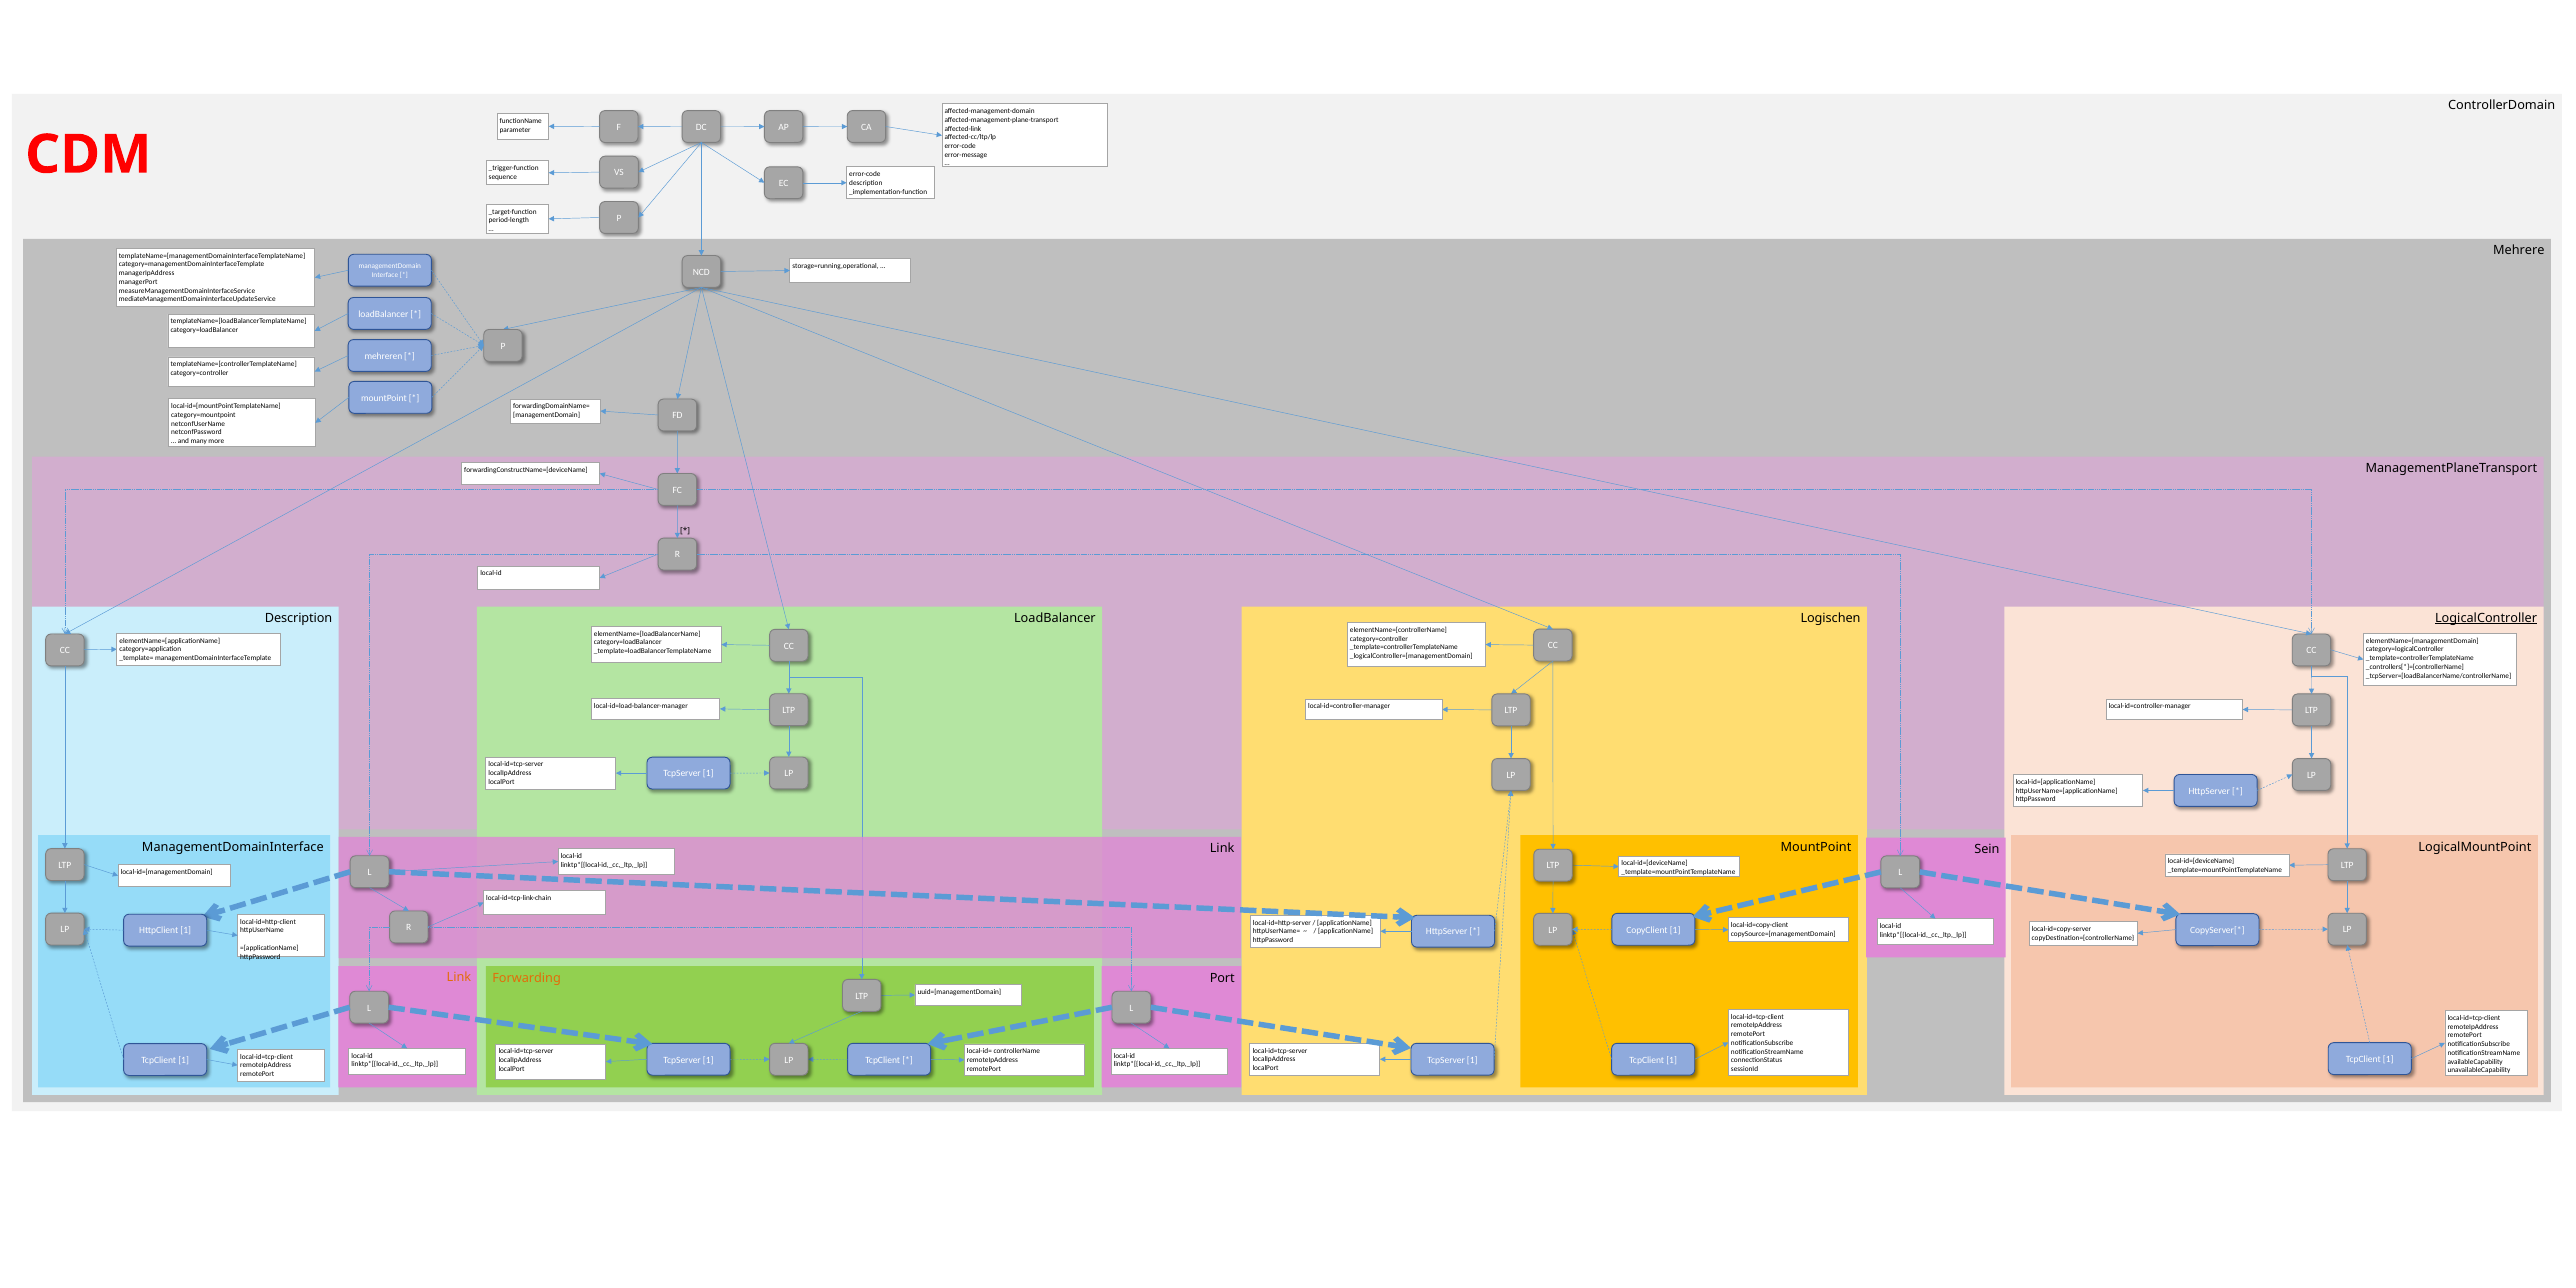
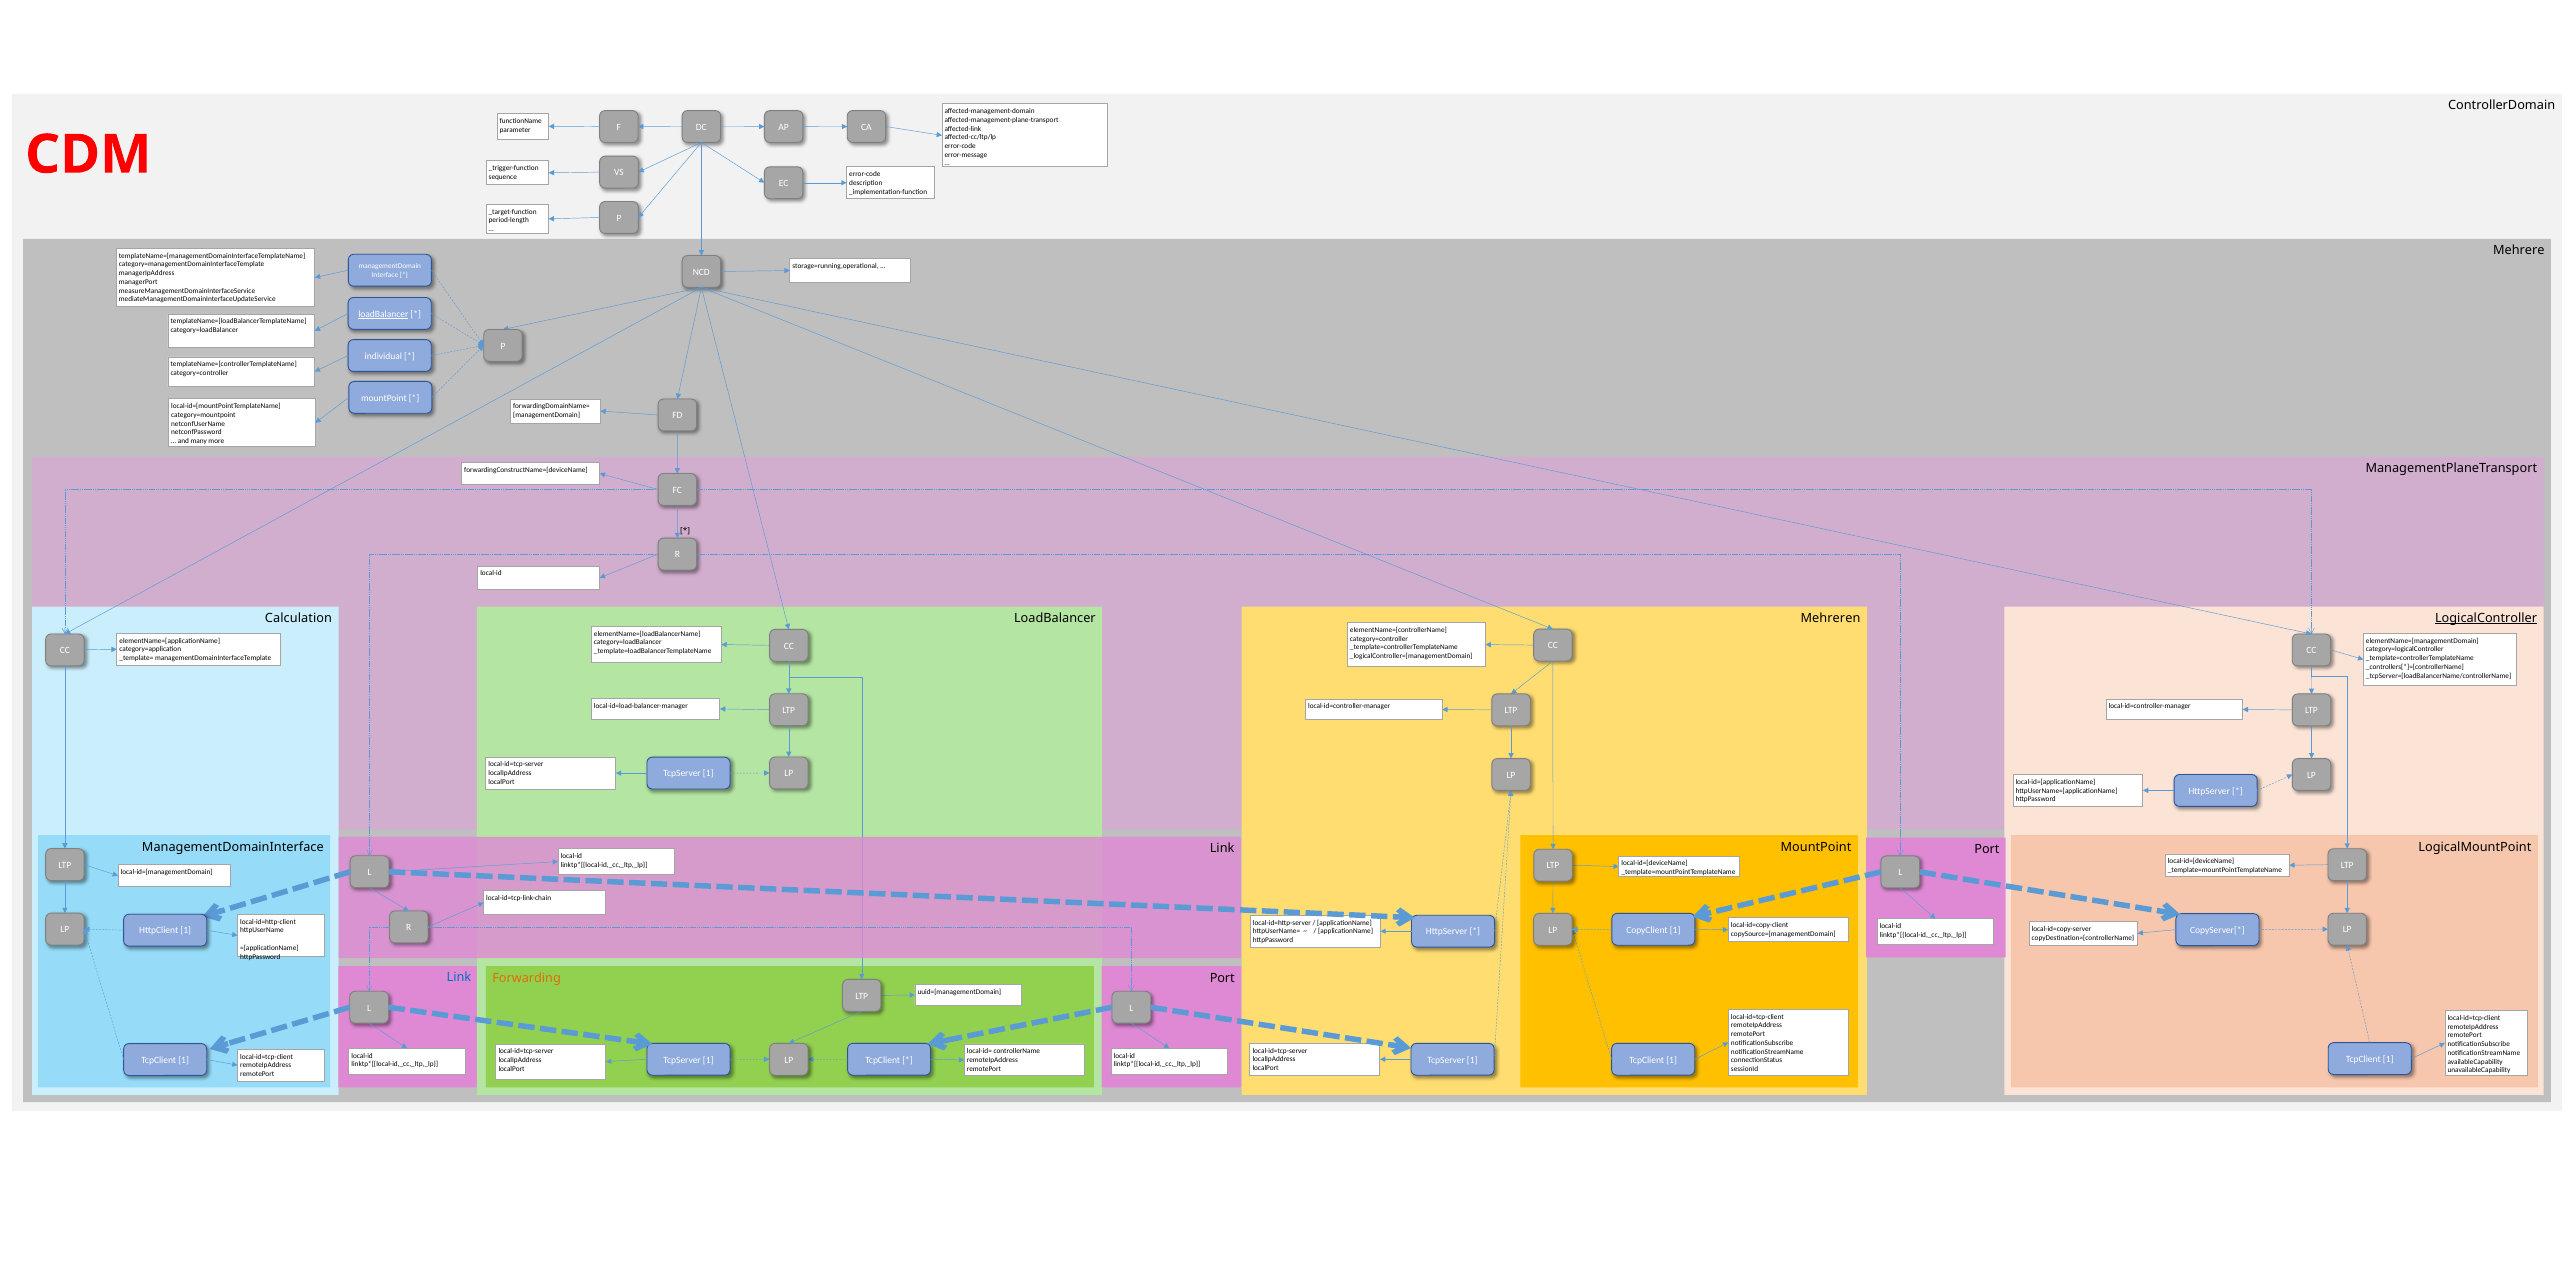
loadBalancer at (383, 314) underline: none -> present
mehreren: mehreren -> individual
Description at (299, 618): Description -> Calculation
Logischen: Logischen -> Mehreren
Sein at (1987, 849): Sein -> Port
Link at (459, 978) colour: orange -> blue
